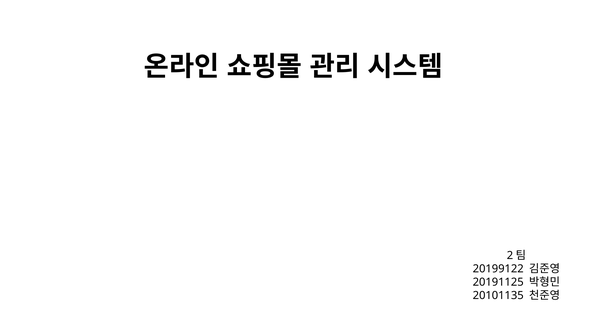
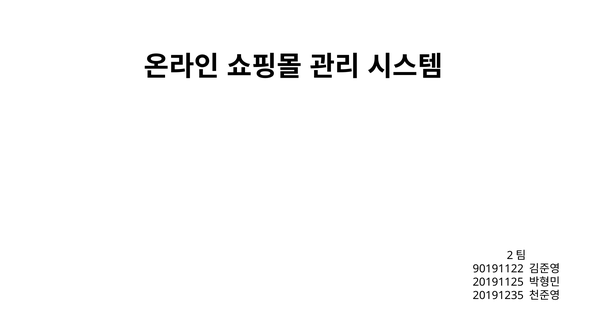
20199122: 20199122 -> 90191122
20101135: 20101135 -> 20191235
